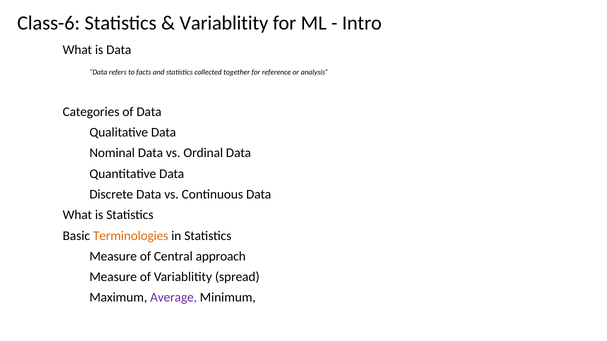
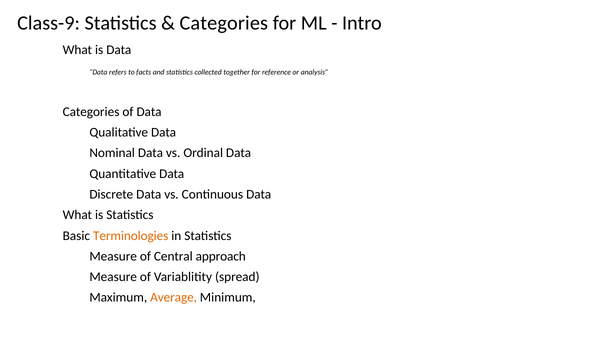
Class-6: Class-6 -> Class-9
Variablitity at (224, 23): Variablitity -> Categories
Average colour: purple -> orange
